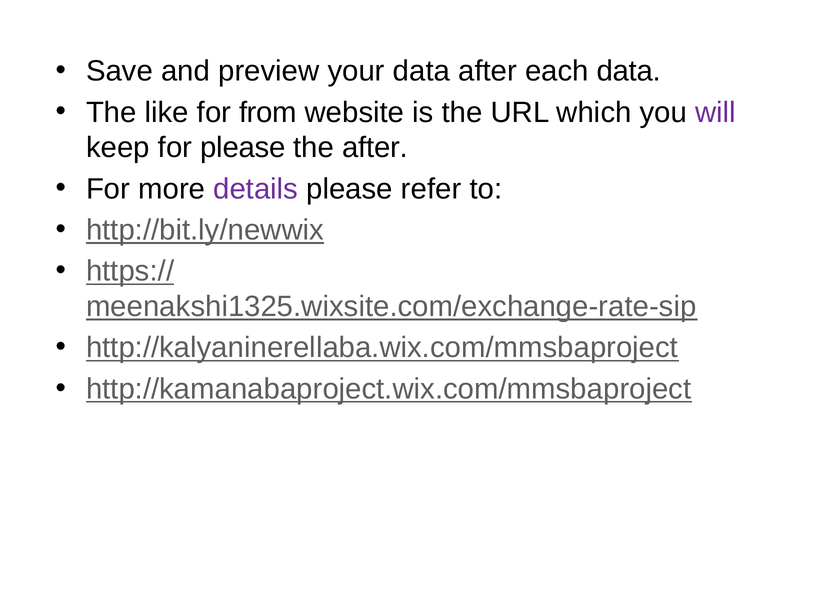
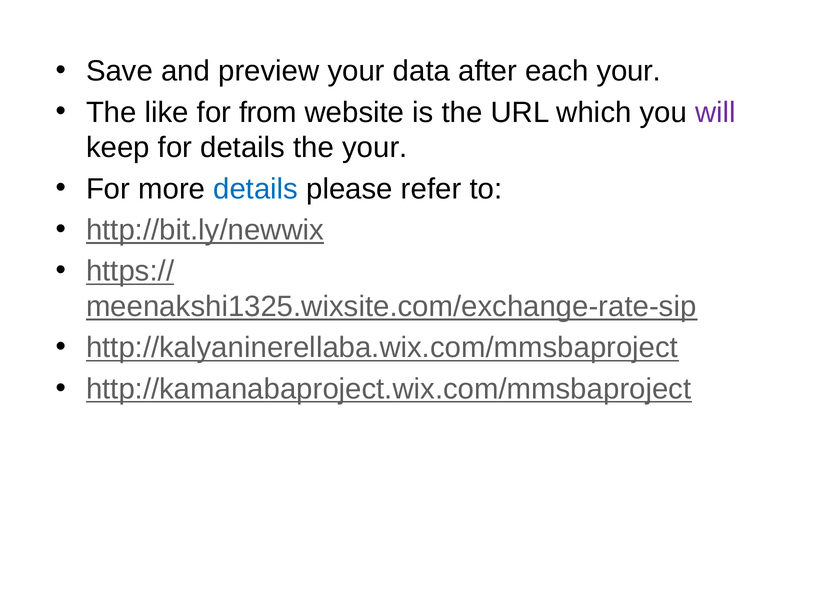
each data: data -> your
for please: please -> details
the after: after -> your
details at (256, 189) colour: purple -> blue
